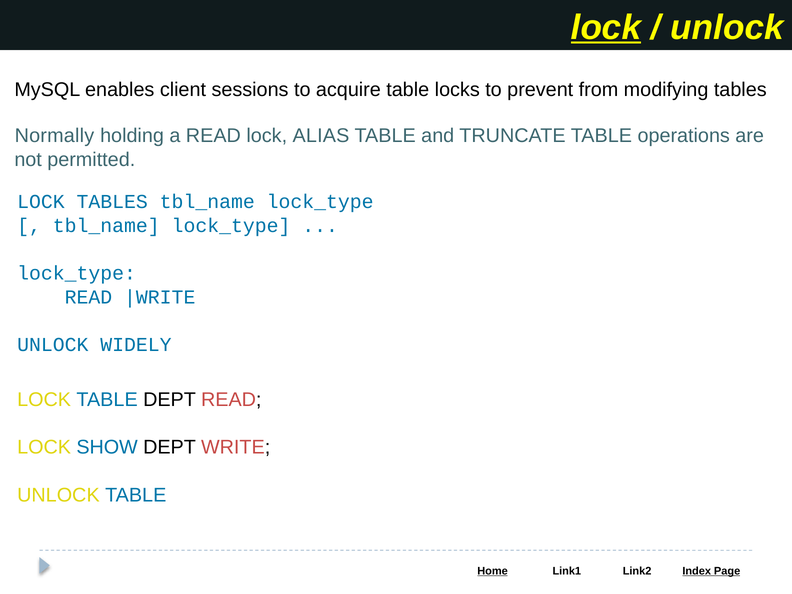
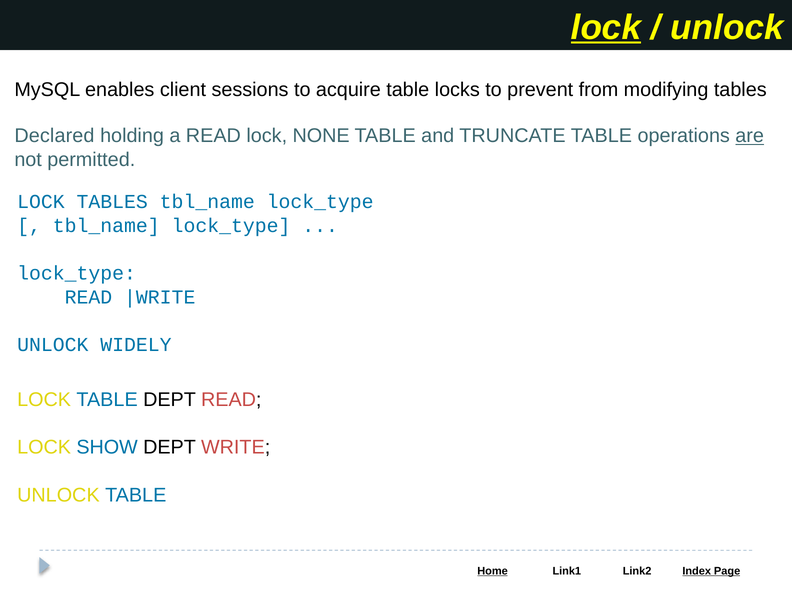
Normally: Normally -> Declared
ALIAS: ALIAS -> NONE
are underline: none -> present
